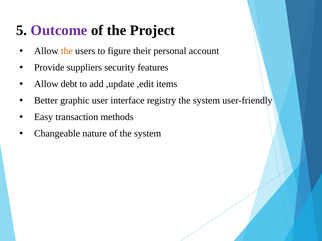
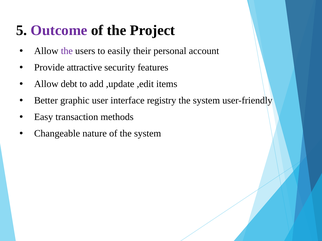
the at (67, 51) colour: orange -> purple
figure: figure -> easily
suppliers: suppliers -> attractive
